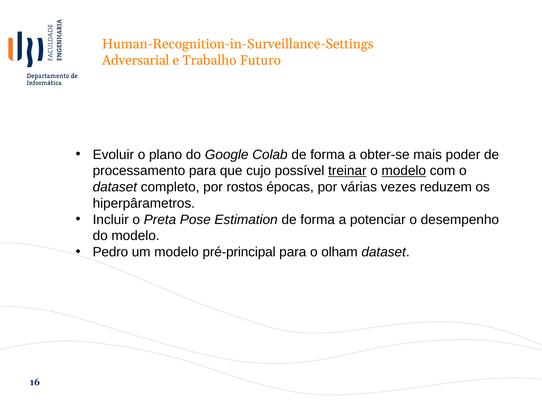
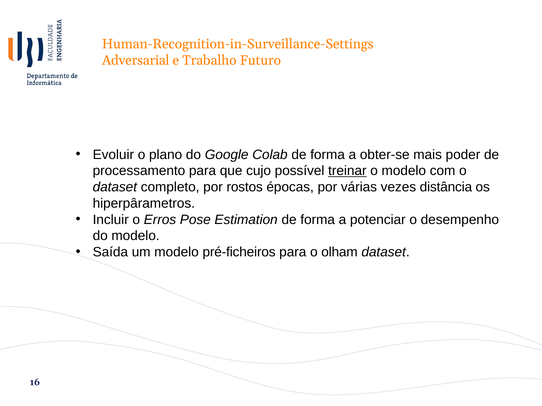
modelo at (404, 171) underline: present -> none
reduzem: reduzem -> distância
Preta: Preta -> Erros
Pedro: Pedro -> Saída
pré-principal: pré-principal -> pré-ficheiros
